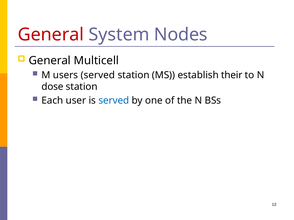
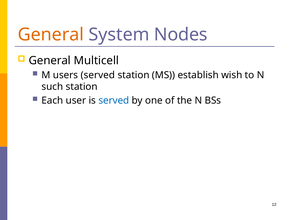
General at (51, 35) colour: red -> orange
their: their -> wish
dose: dose -> such
